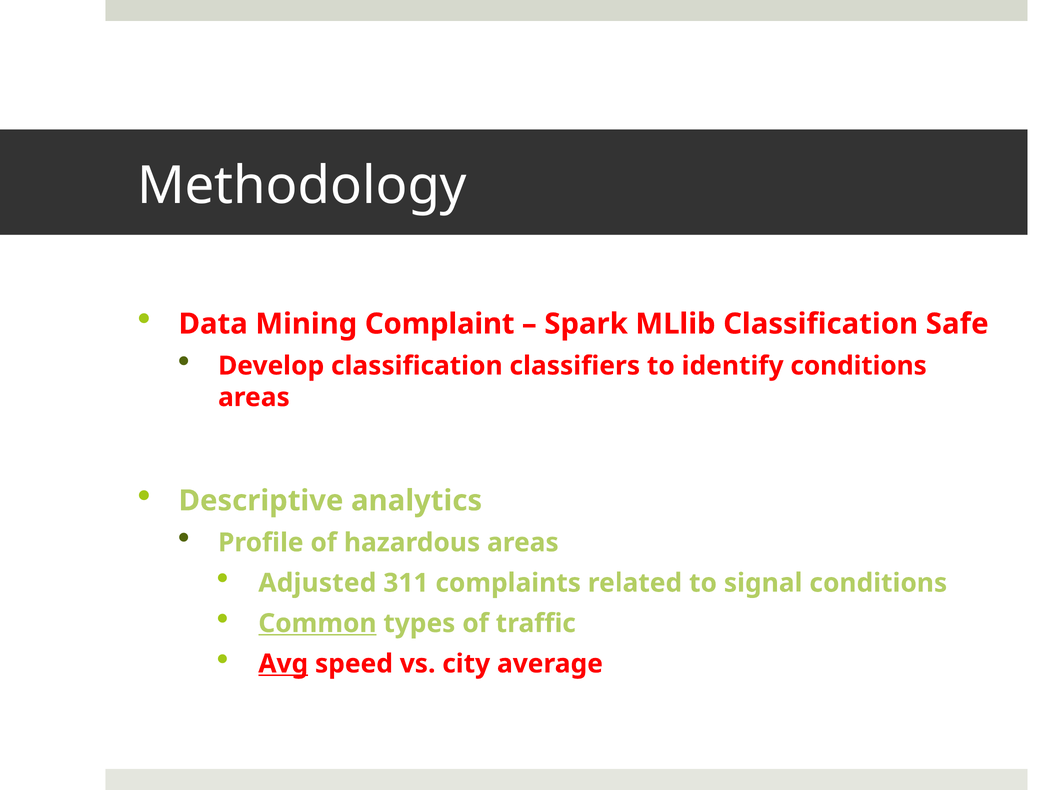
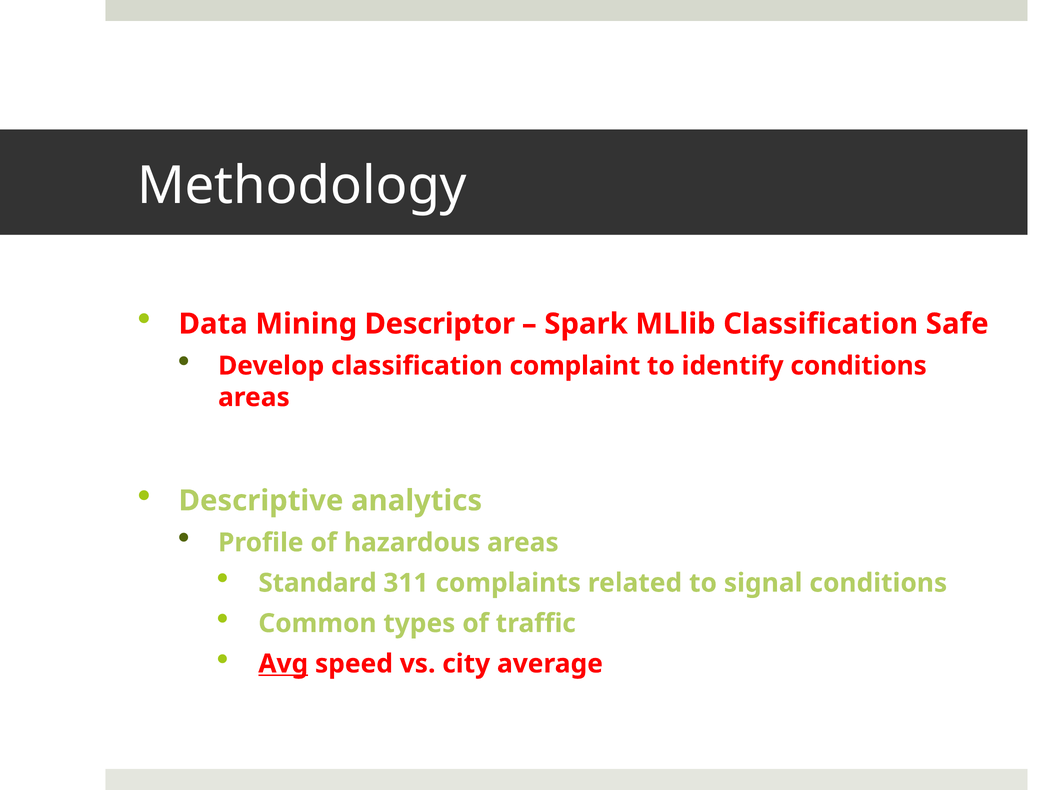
Complaint: Complaint -> Descriptor
classifiers: classifiers -> complaint
Adjusted: Adjusted -> Standard
Common underline: present -> none
